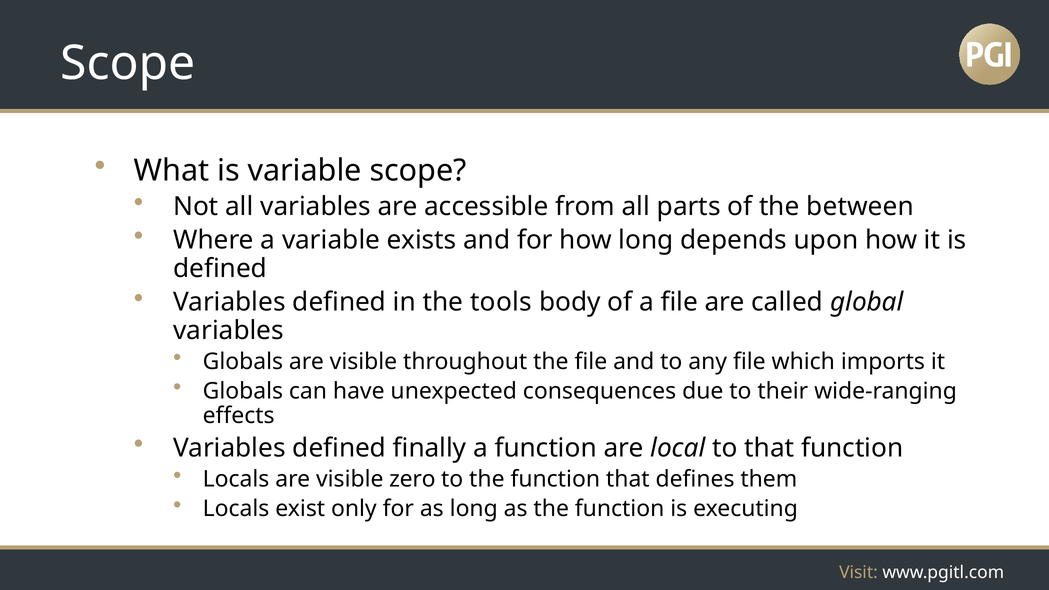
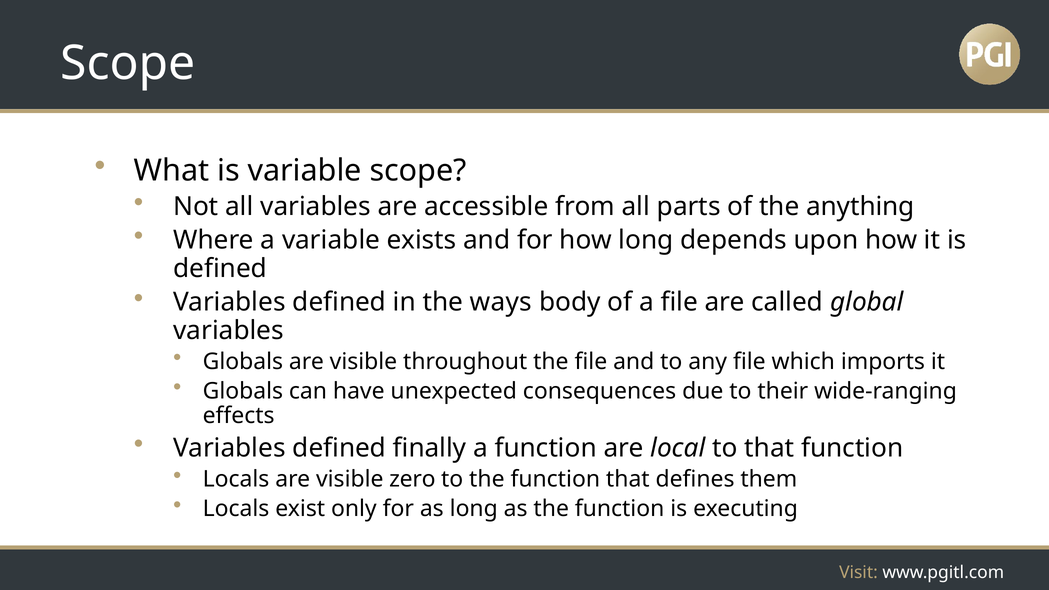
between: between -> anything
tools: tools -> ways
